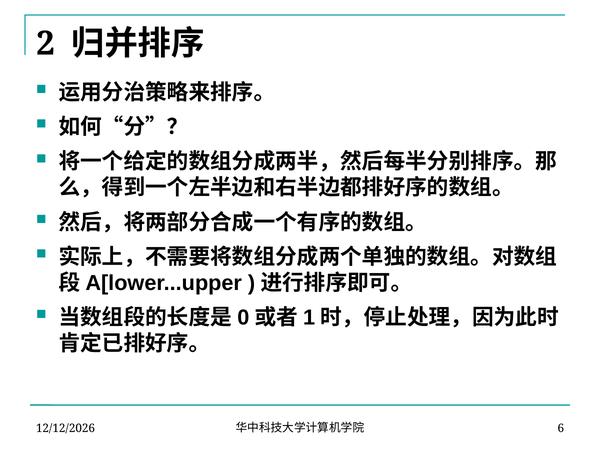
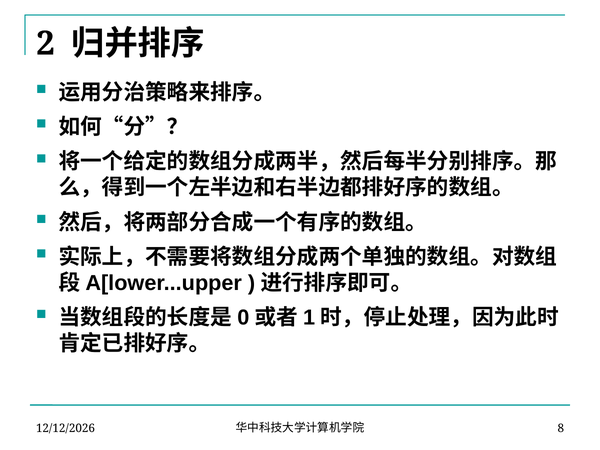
6: 6 -> 8
